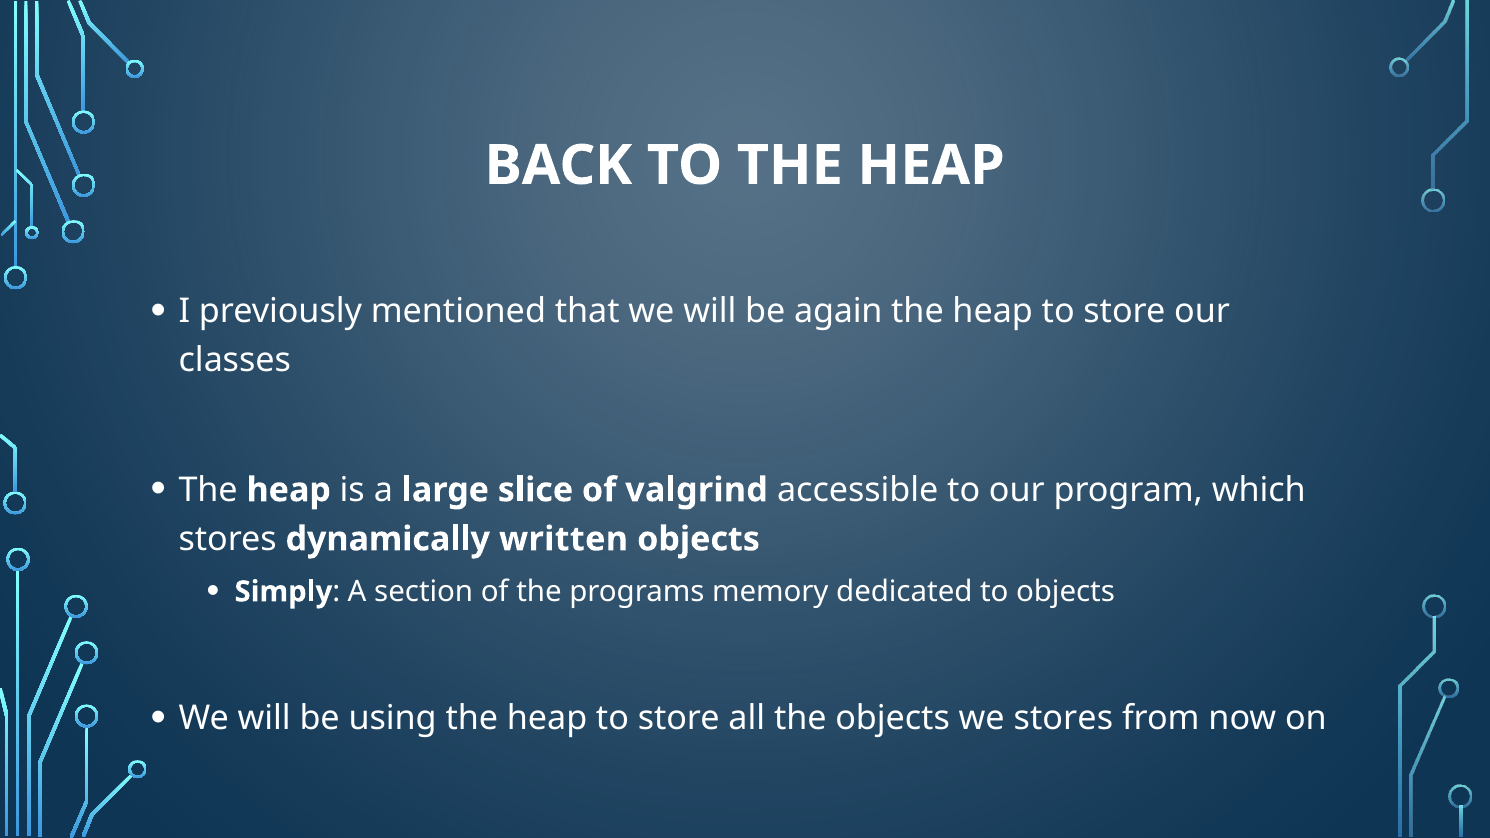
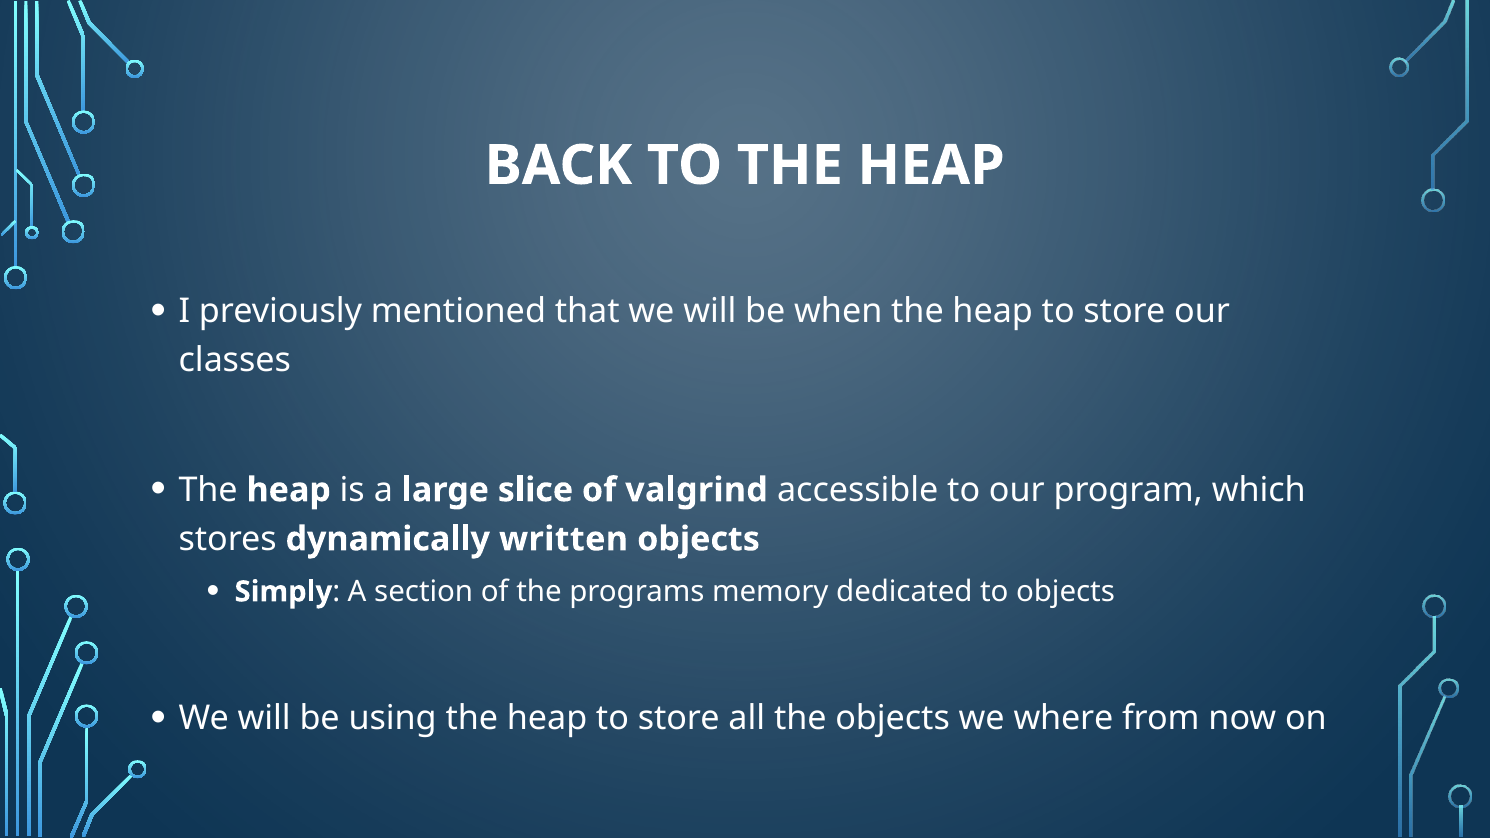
again: again -> when
we stores: stores -> where
